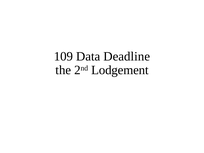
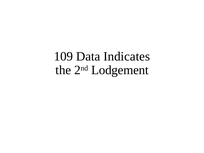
Deadline: Deadline -> Indicates
